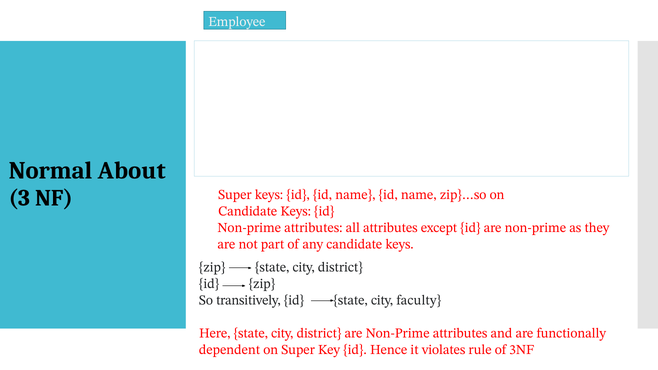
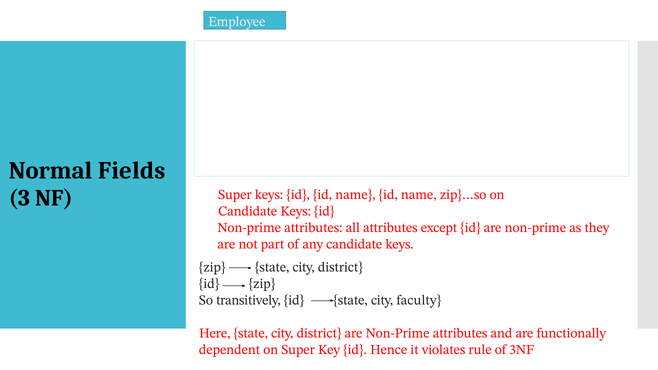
About: About -> Fields
